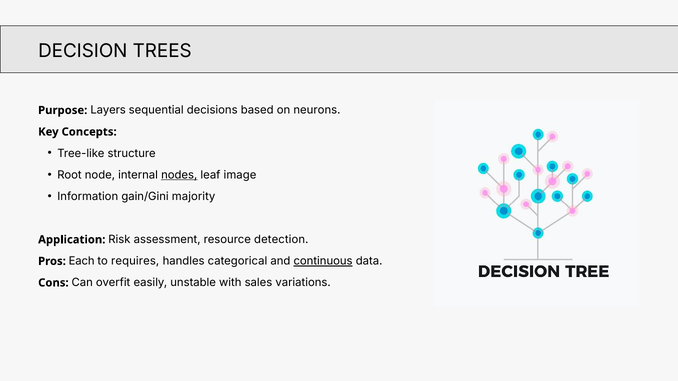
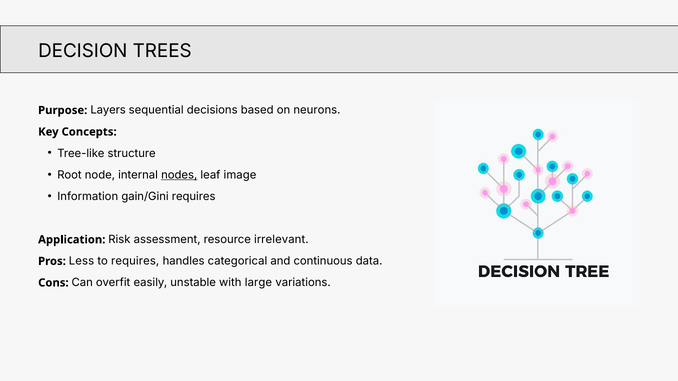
gain/Gini majority: majority -> requires
detection: detection -> irrelevant
Each: Each -> Less
continuous underline: present -> none
sales: sales -> large
